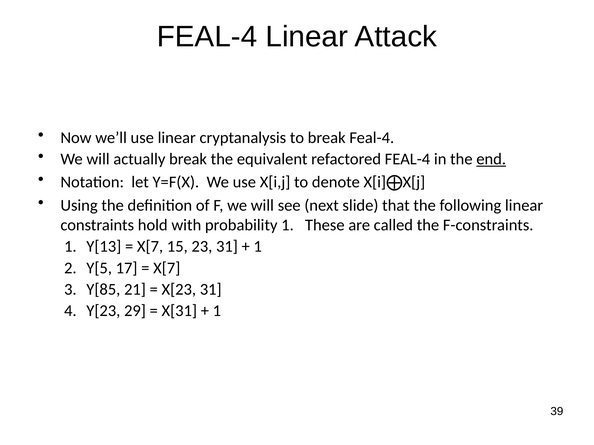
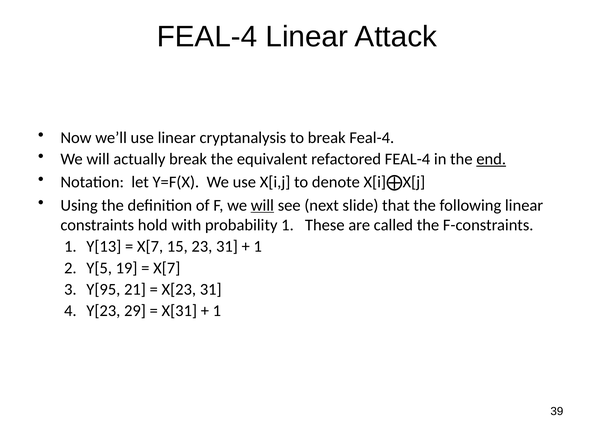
will at (262, 205) underline: none -> present
17: 17 -> 19
Y[85: Y[85 -> Y[95
